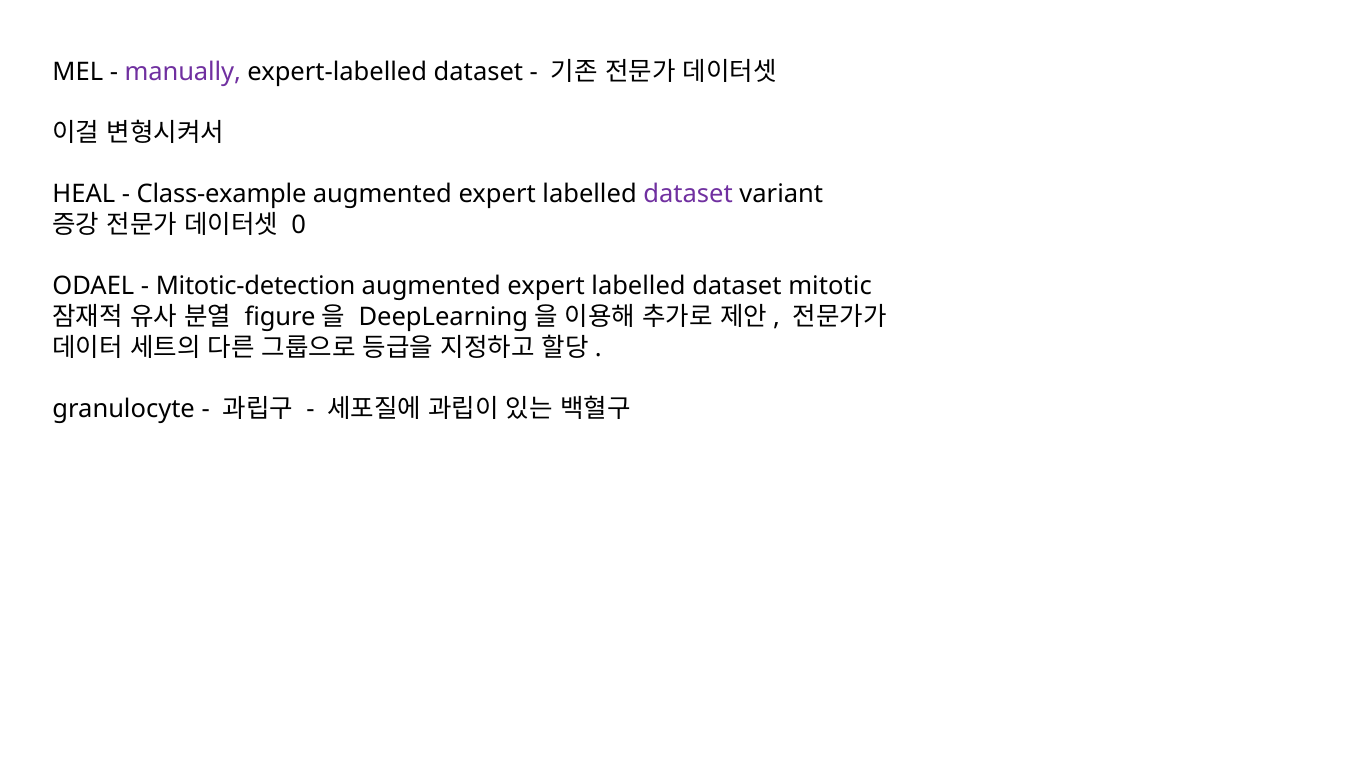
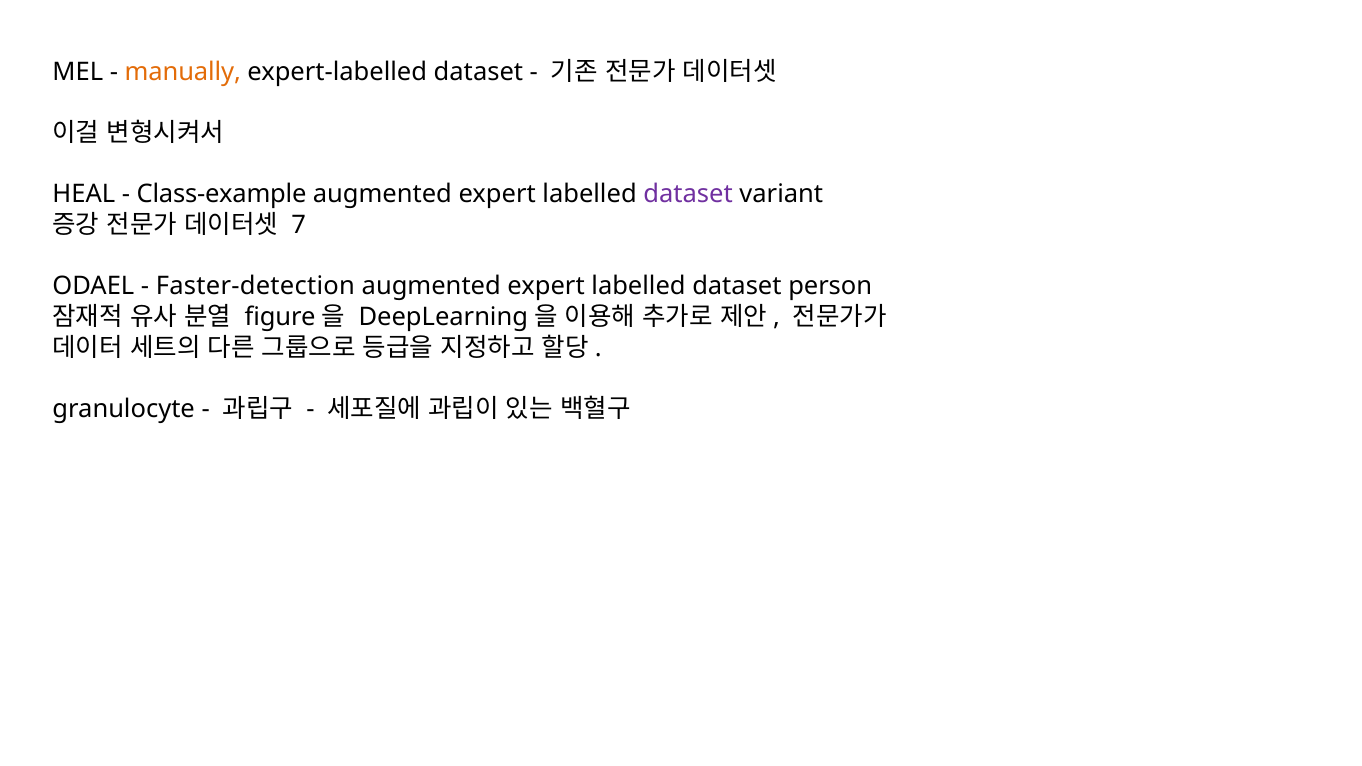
manually colour: purple -> orange
0: 0 -> 7
Mitotic-detection: Mitotic-detection -> Faster-detection
mitotic: mitotic -> person
